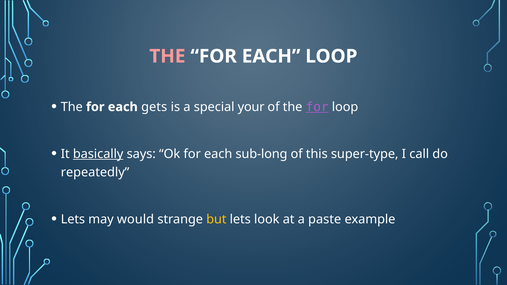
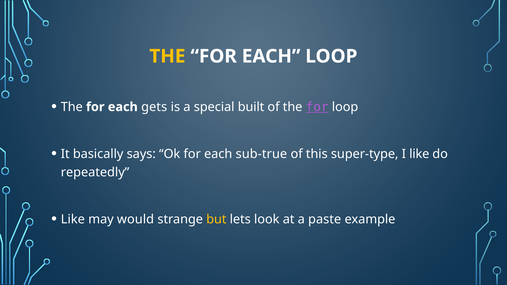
THE at (167, 56) colour: pink -> yellow
your: your -> built
basically underline: present -> none
sub-long: sub-long -> sub-true
I call: call -> like
Lets at (73, 219): Lets -> Like
